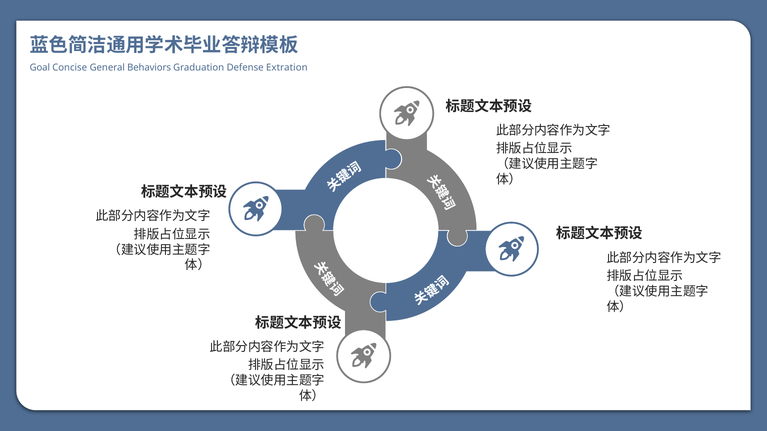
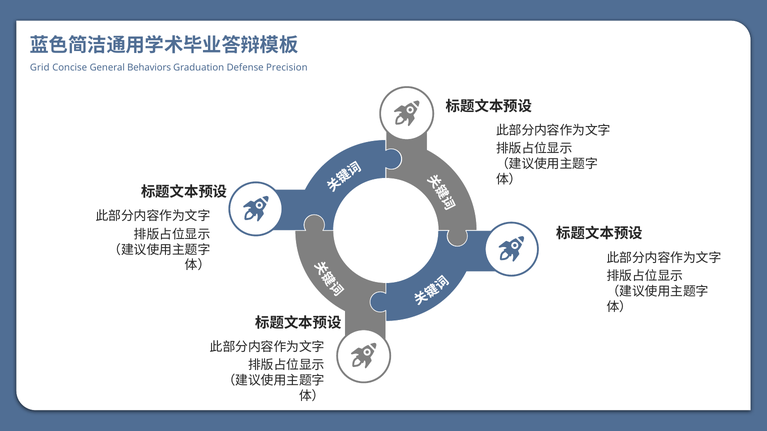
Goal: Goal -> Grid
Extration: Extration -> Precision
